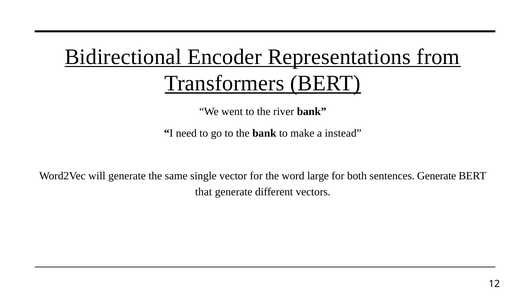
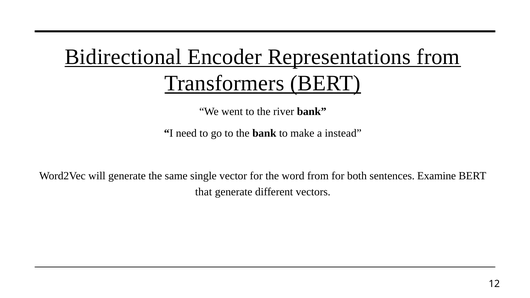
word large: large -> from
sentences Generate: Generate -> Examine
